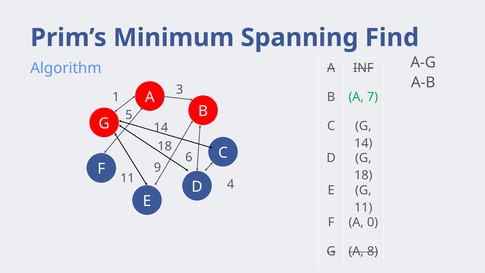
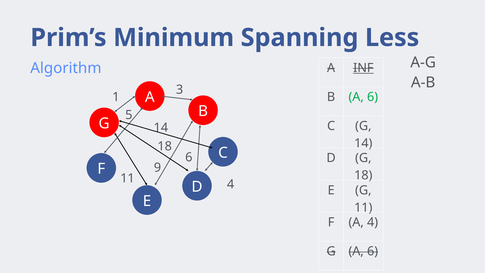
Find: Find -> Less
INF underline: none -> present
B A 7: 7 -> 6
A 0: 0 -> 4
G A 8: 8 -> 6
